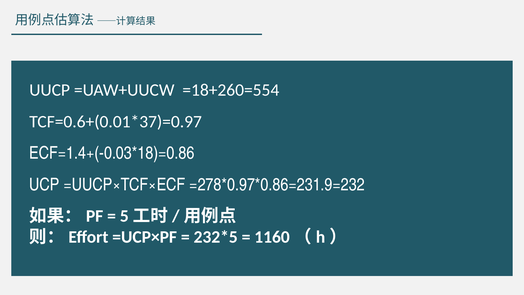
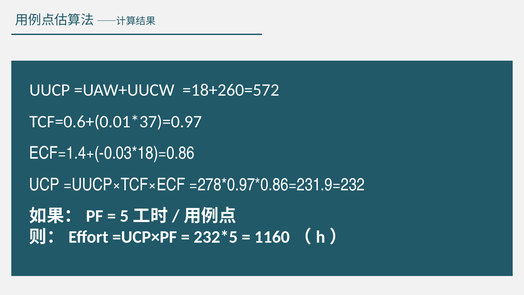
=18+260=554: =18+260=554 -> =18+260=572
